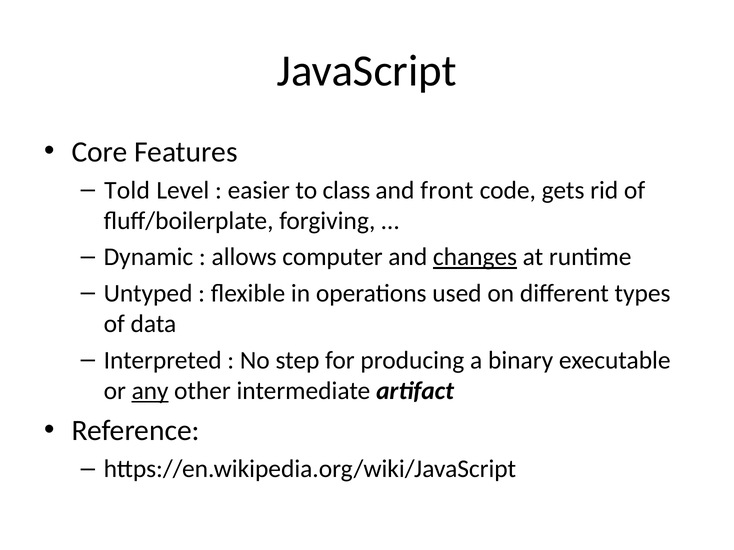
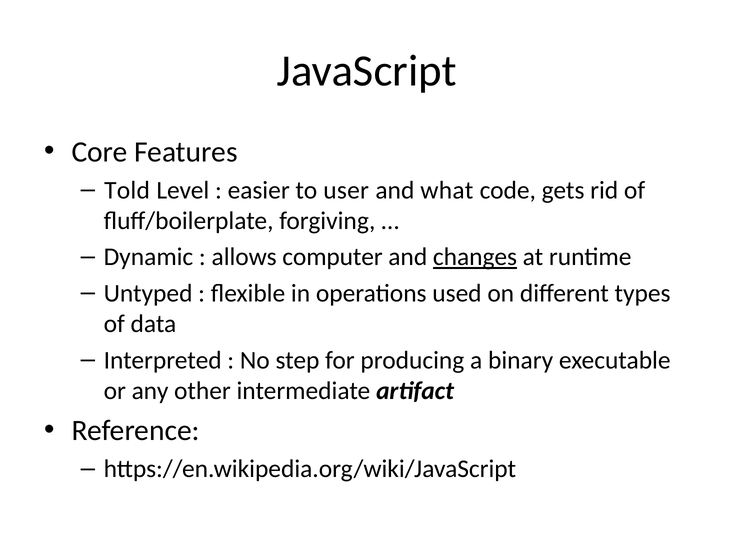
class: class -> user
front: front -> what
any underline: present -> none
